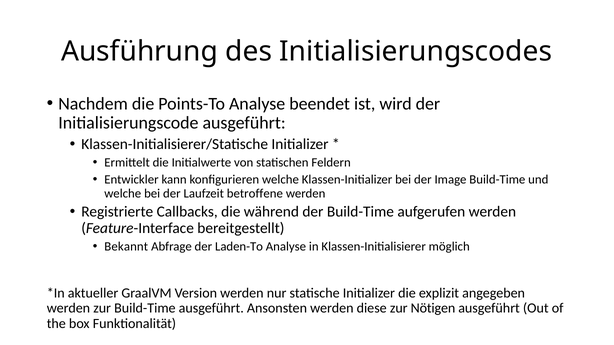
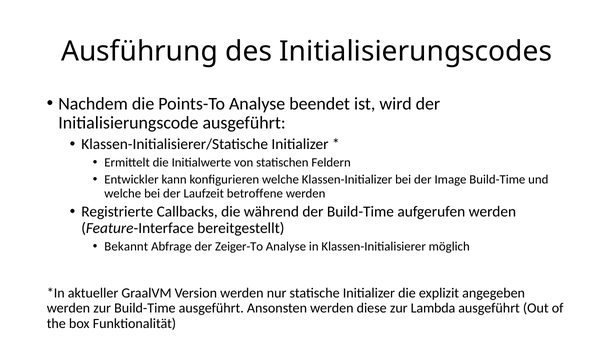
Laden-To: Laden-To -> Zeiger-To
Nötigen: Nötigen -> Lambda
